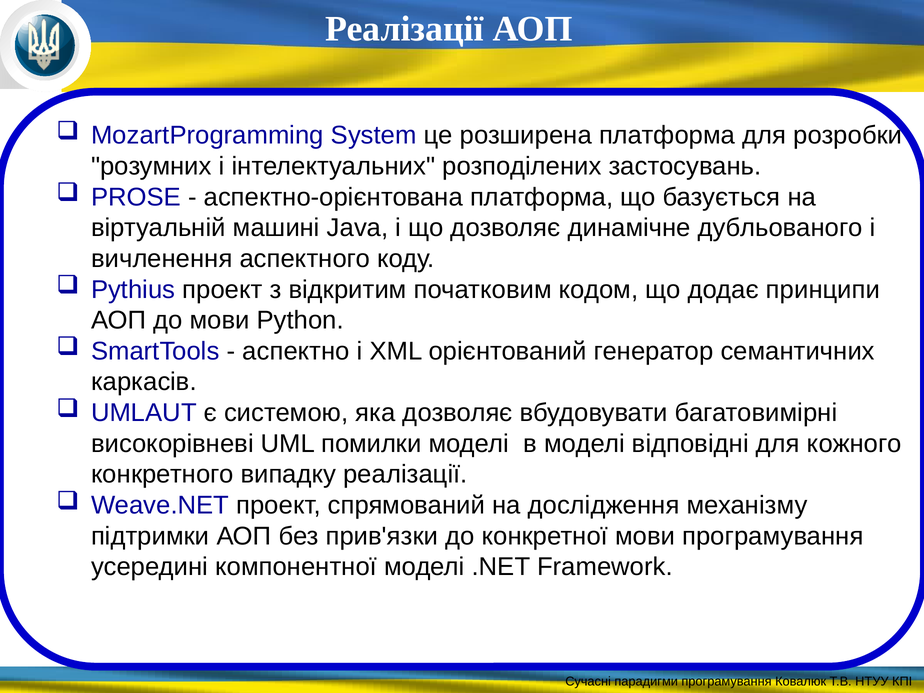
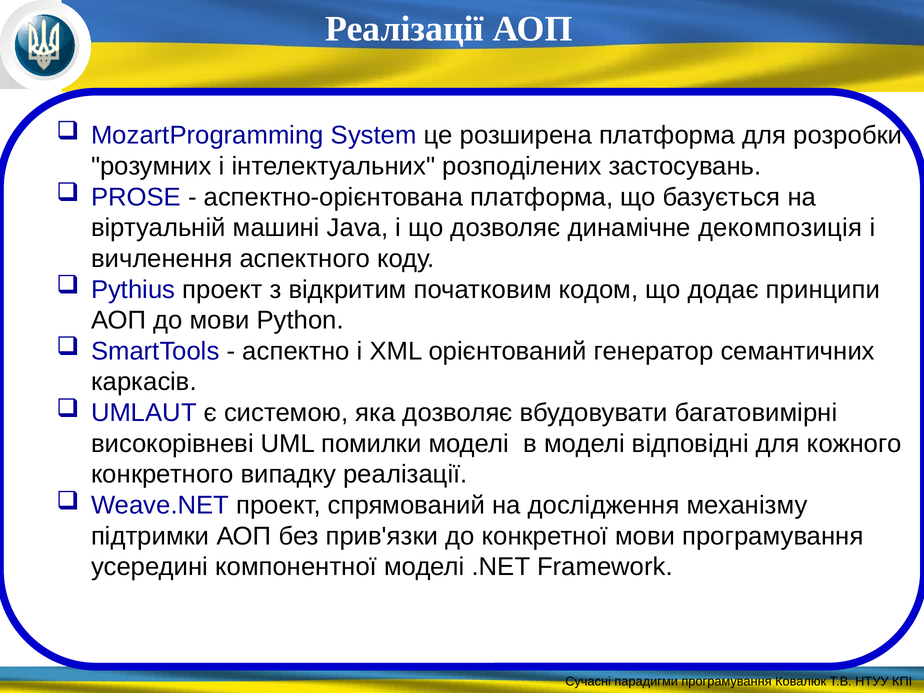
дубльованого: дубльованого -> декомпозиція
